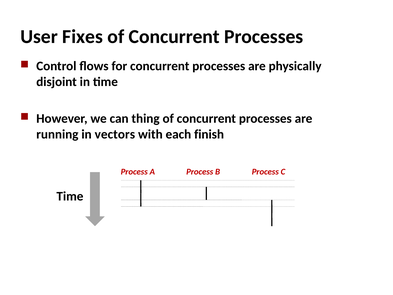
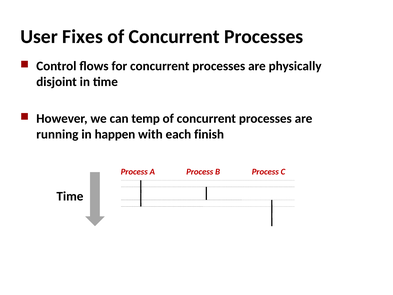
thing: thing -> temp
vectors: vectors -> happen
